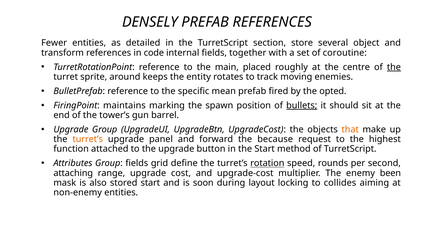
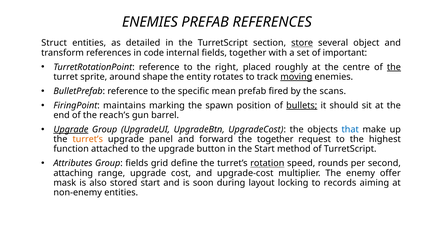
DENSELY at (150, 22): DENSELY -> ENEMIES
Fewer: Fewer -> Struct
store underline: none -> present
coroutine: coroutine -> important
main: main -> right
keeps: keeps -> shape
moving underline: none -> present
opted: opted -> scans
tower’s: tower’s -> reach’s
Upgrade at (71, 130) underline: none -> present
that colour: orange -> blue
the because: because -> together
been: been -> offer
collides: collides -> records
